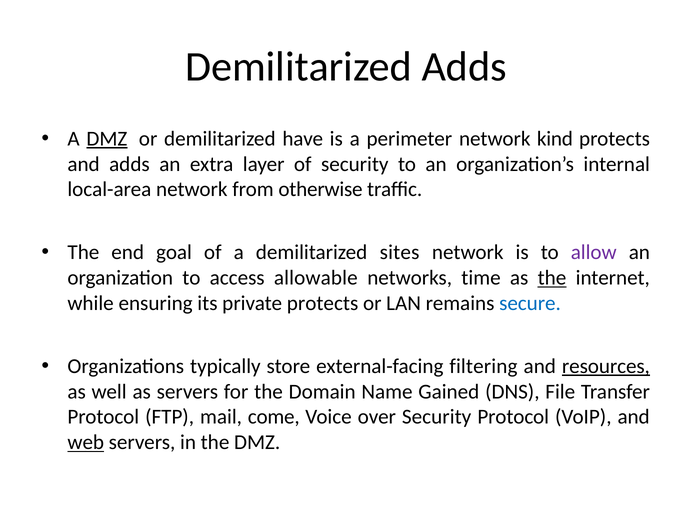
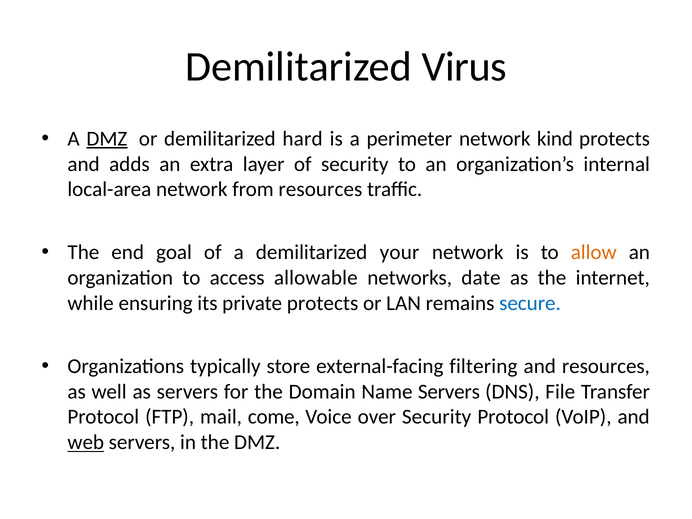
Demilitarized Adds: Adds -> Virus
have: have -> hard
from otherwise: otherwise -> resources
sites: sites -> your
allow colour: purple -> orange
time: time -> date
the at (552, 278) underline: present -> none
resources at (606, 366) underline: present -> none
Name Gained: Gained -> Servers
